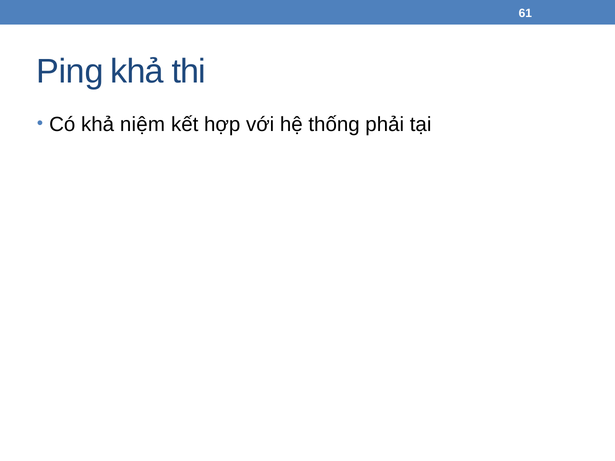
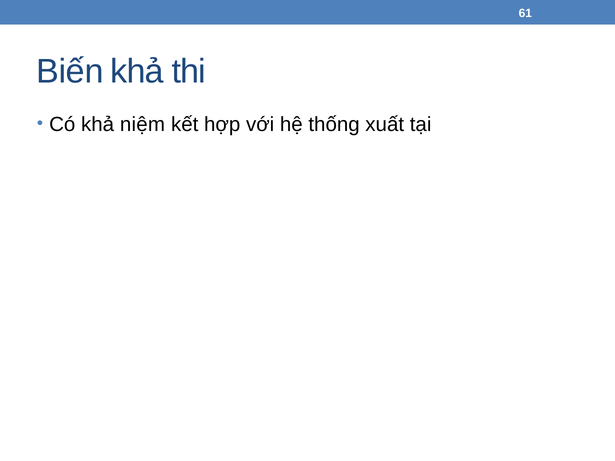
Ping: Ping -> Biến
phải: phải -> xuất
